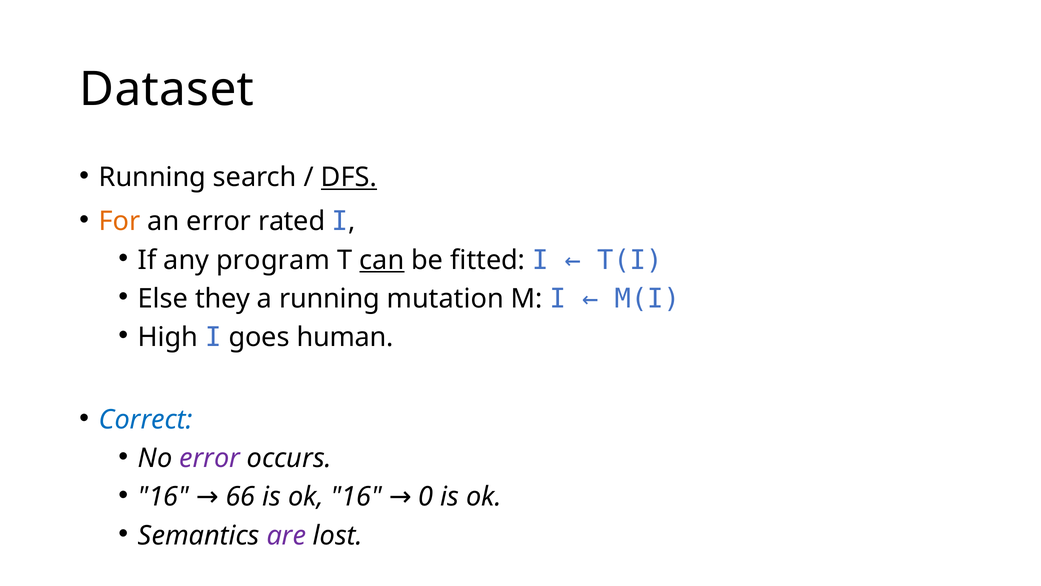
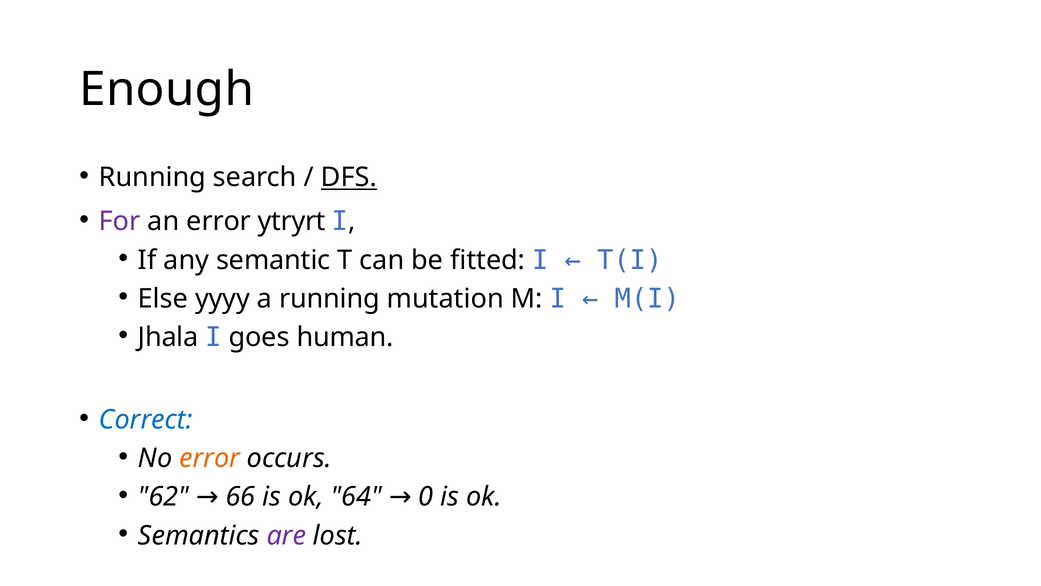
Dataset: Dataset -> Enough
For colour: orange -> purple
rated: rated -> ytryrt
program: program -> semantic
can underline: present -> none
they: they -> yyyy
High: High -> Jhala
error at (210, 458) colour: purple -> orange
16 at (163, 497): 16 -> 62
ok 16: 16 -> 64
